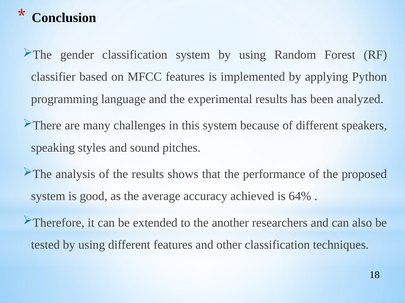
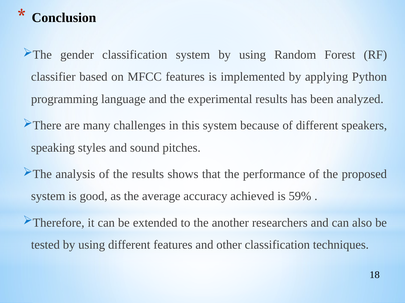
64%: 64% -> 59%
